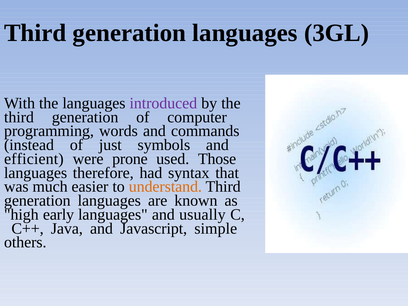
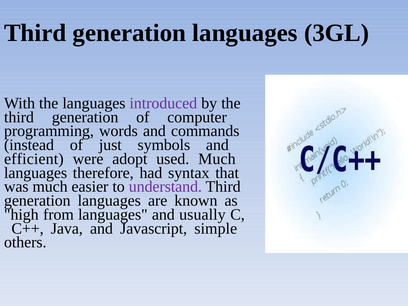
prone: prone -> adopt
used Those: Those -> Much
understand colour: orange -> purple
early: early -> from
